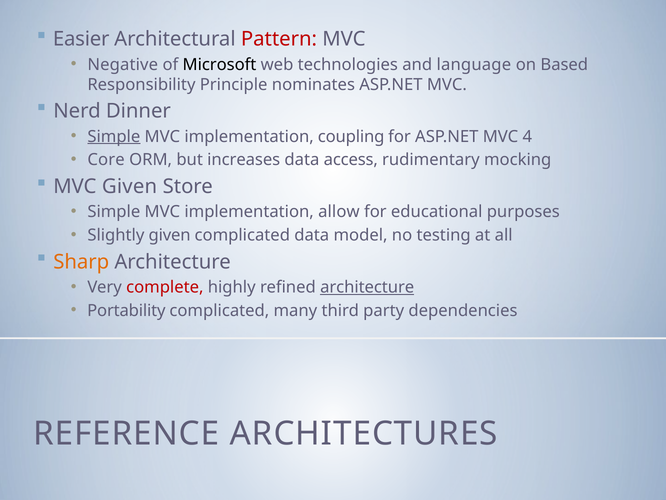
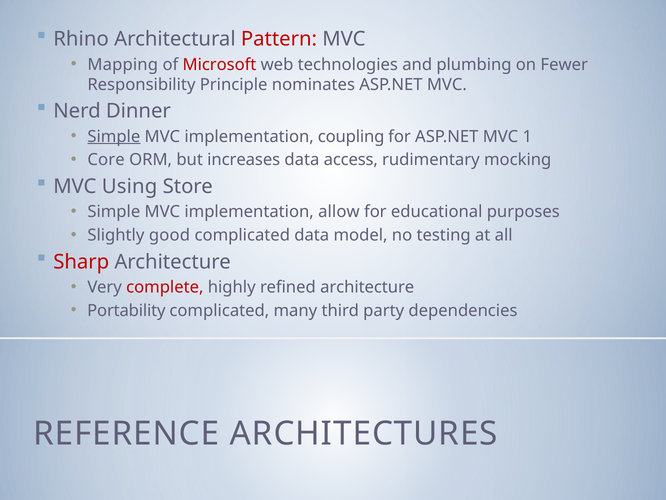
Easier: Easier -> Rhino
Negative: Negative -> Mapping
Microsoft colour: black -> red
language: language -> plumbing
Based: Based -> Fewer
4: 4 -> 1
MVC Given: Given -> Using
Slightly given: given -> good
Sharp colour: orange -> red
architecture at (367, 287) underline: present -> none
